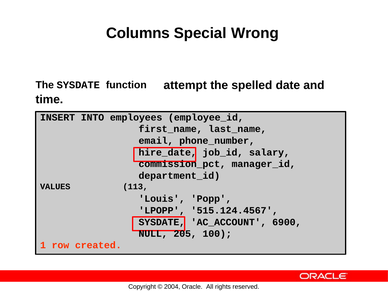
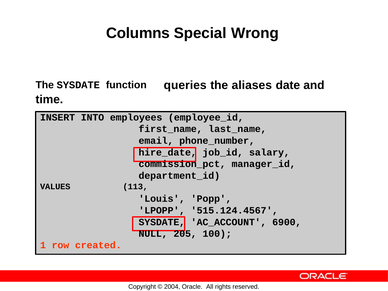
attempt: attempt -> queries
spelled: spelled -> aliases
